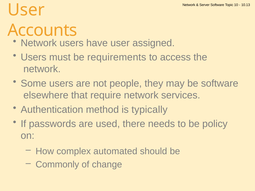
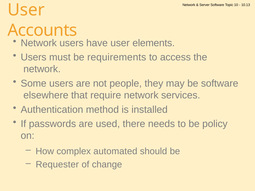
assigned: assigned -> elements
typically: typically -> installed
Commonly: Commonly -> Requester
